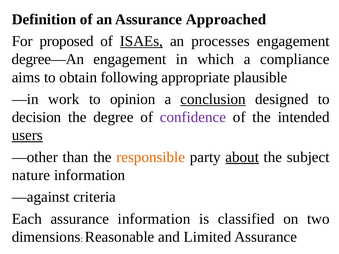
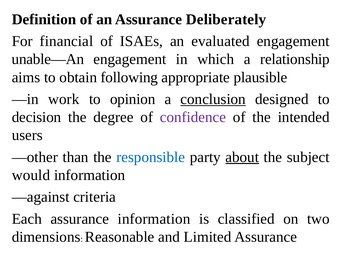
Approached: Approached -> Deliberately
proposed: proposed -> financial
ISAEs underline: present -> none
processes: processes -> evaluated
degree―An: degree―An -> unable―An
compliance: compliance -> relationship
users underline: present -> none
responsible colour: orange -> blue
nature: nature -> would
